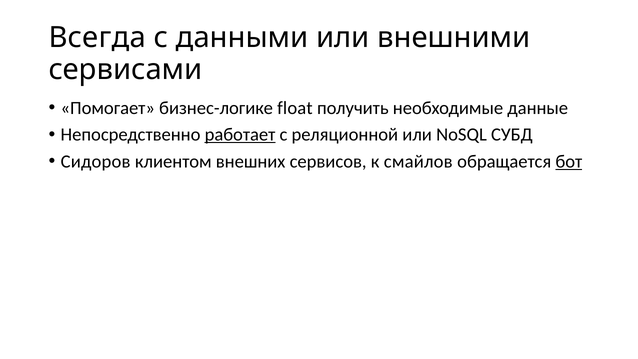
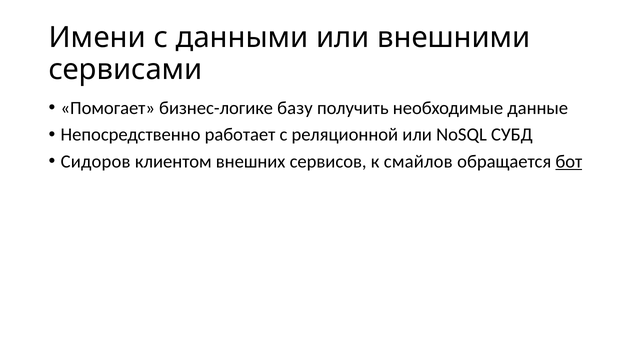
Всегда: Всегда -> Имени
float: float -> базу
работает underline: present -> none
